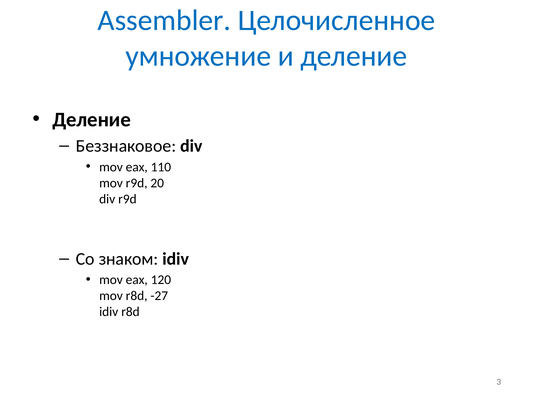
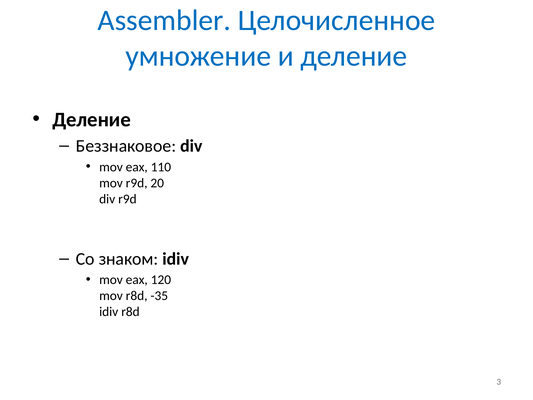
-27: -27 -> -35
